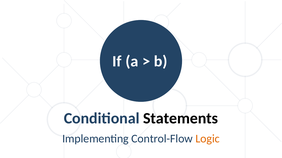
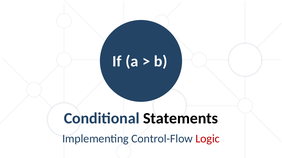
Logic colour: orange -> red
